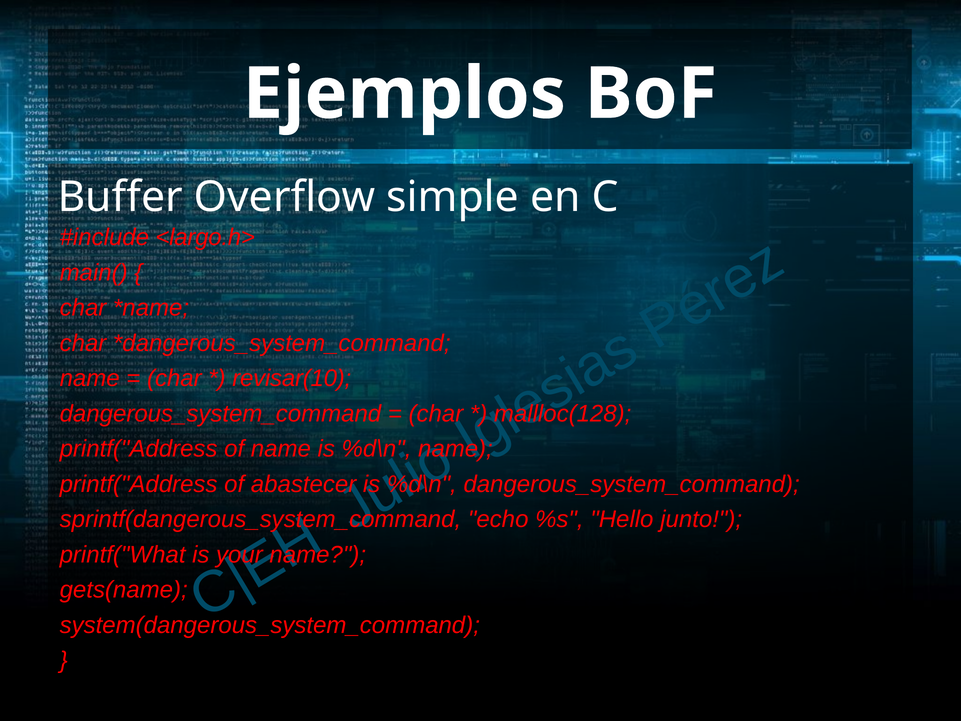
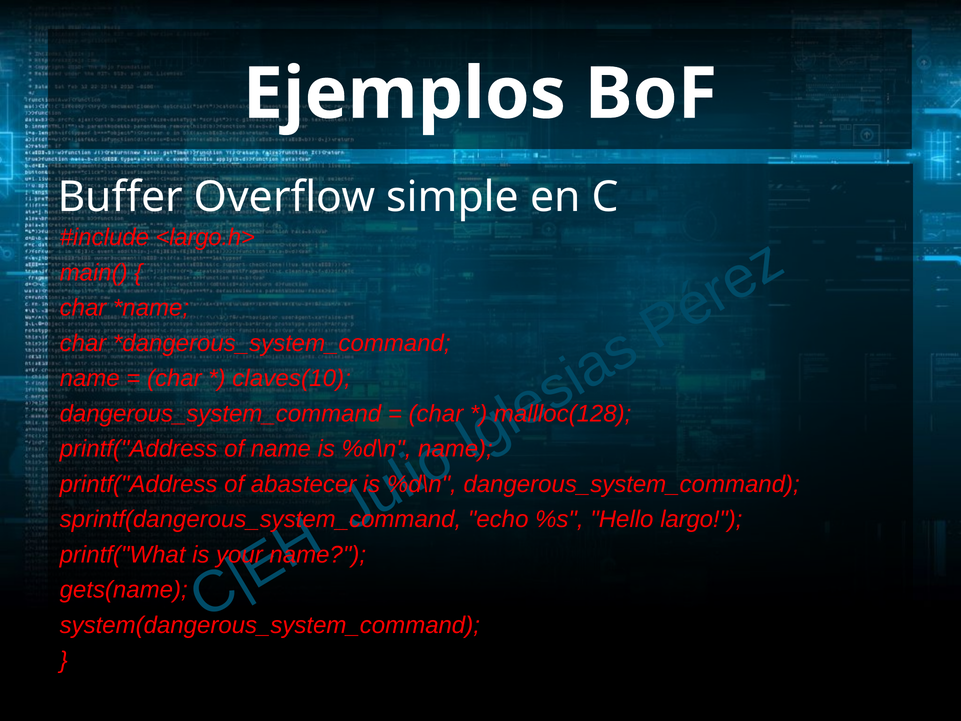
revisar(10: revisar(10 -> claves(10
junto: junto -> largo
